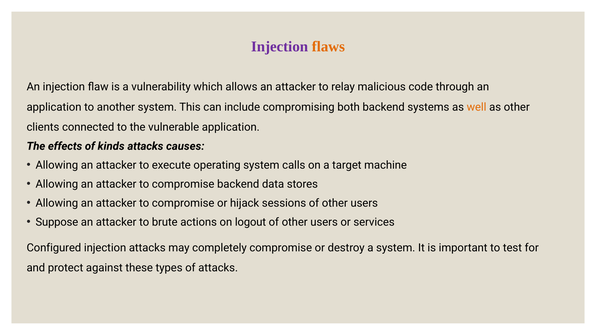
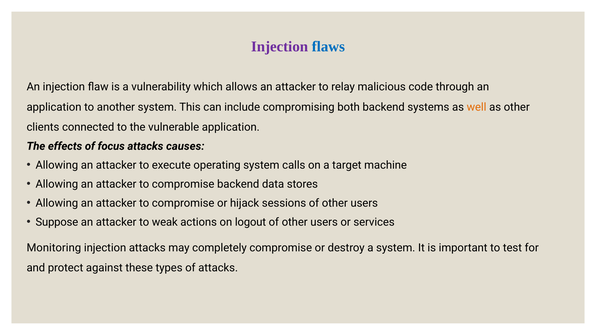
flaws colour: orange -> blue
kinds: kinds -> focus
brute: brute -> weak
Configured: Configured -> Monitoring
